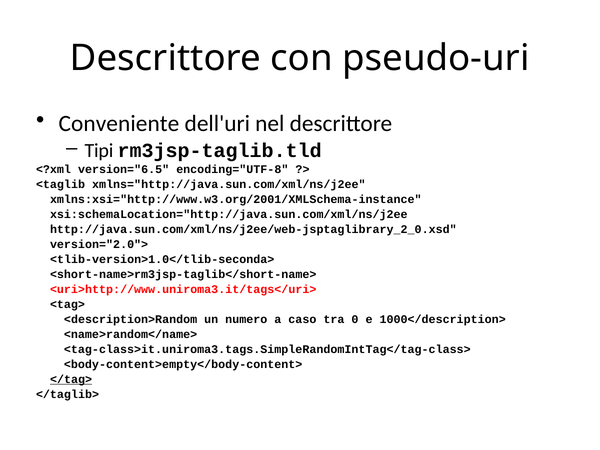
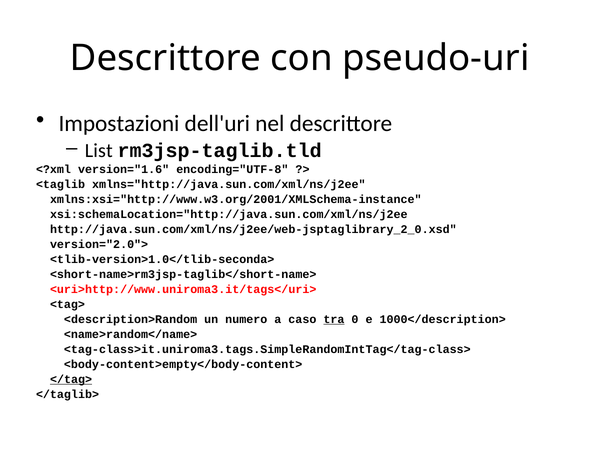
Conveniente: Conveniente -> Impostazioni
Tipi: Tipi -> List
version="6.5: version="6.5 -> version="1.6
tra underline: none -> present
